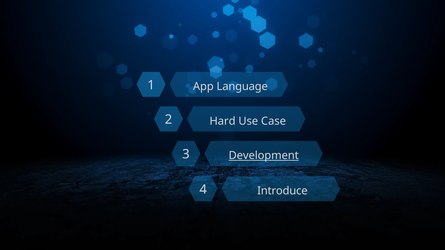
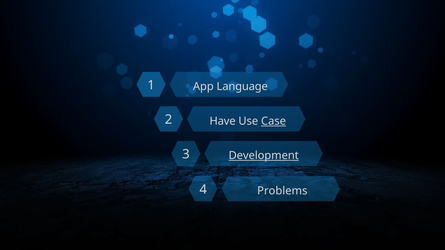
Hard: Hard -> Have
Case underline: none -> present
Introduce: Introduce -> Problems
